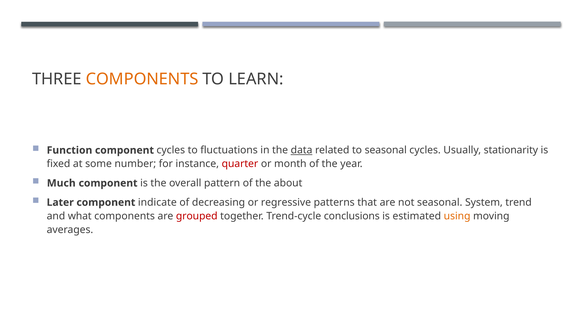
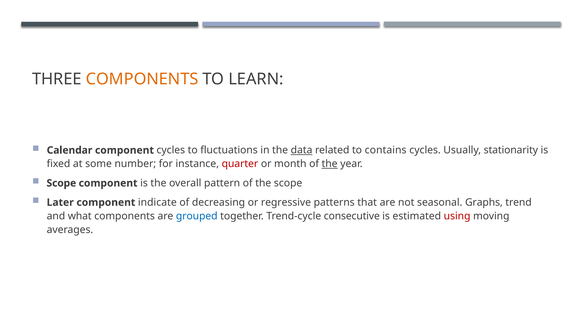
Function: Function -> Calendar
to seasonal: seasonal -> contains
the at (330, 164) underline: none -> present
Much at (61, 183): Much -> Scope
the about: about -> scope
System: System -> Graphs
grouped colour: red -> blue
conclusions: conclusions -> consecutive
using colour: orange -> red
